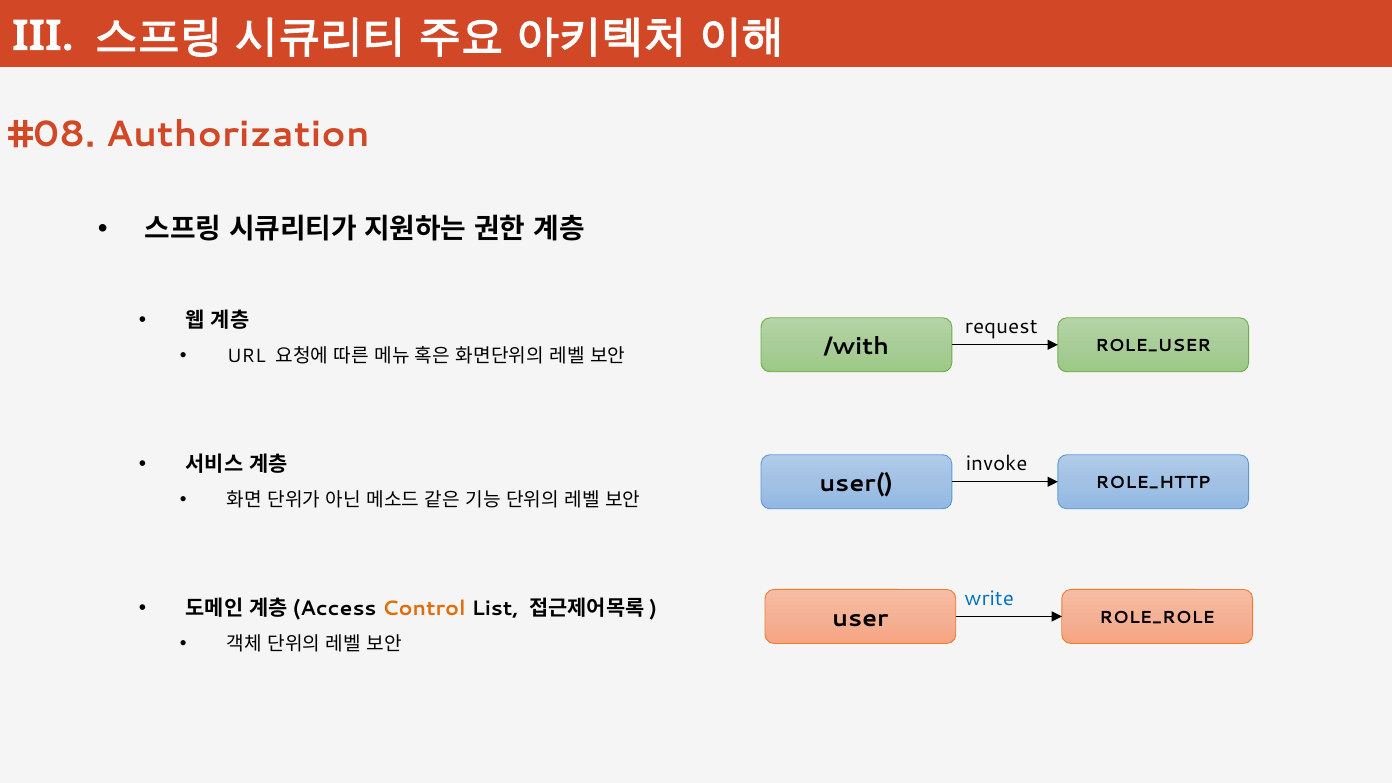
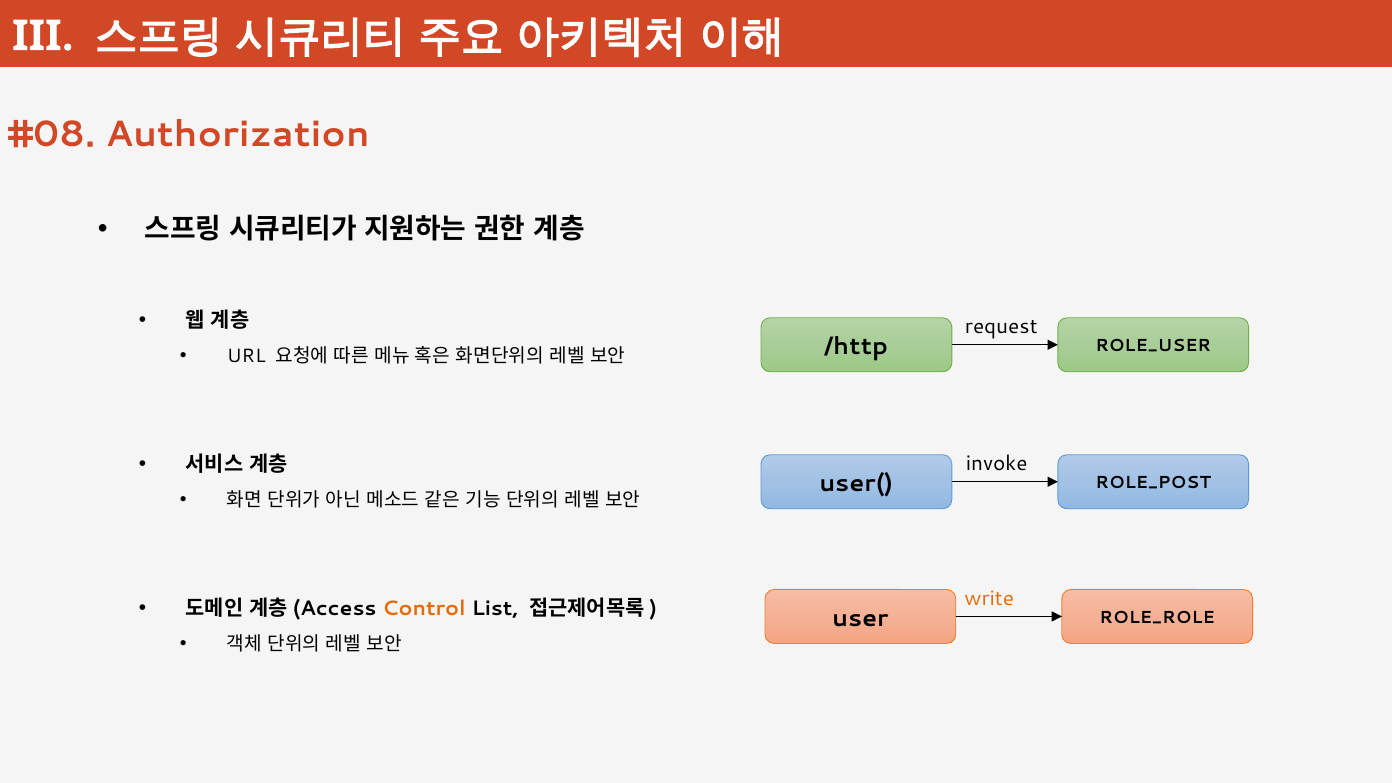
/with: /with -> /http
ROLE_HTTP: ROLE_HTTP -> ROLE_POST
write colour: blue -> orange
